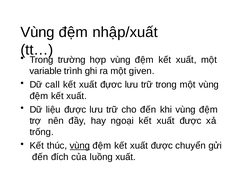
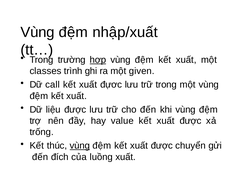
hợp underline: none -> present
variable: variable -> classes
ngoại: ngoại -> value
